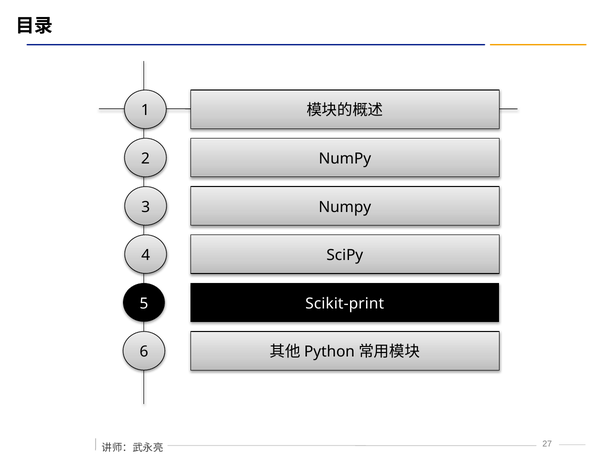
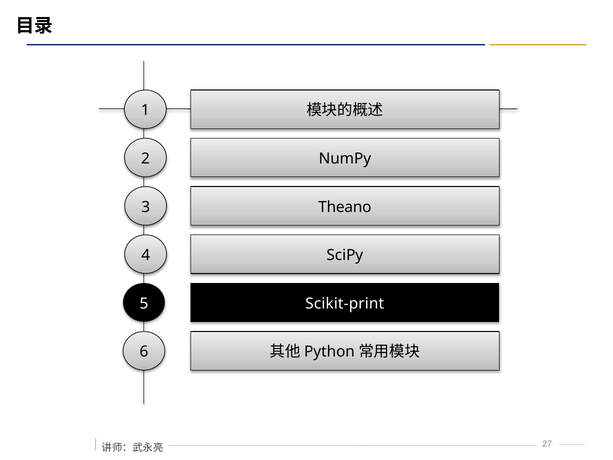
Numpy at (345, 207): Numpy -> Theano
